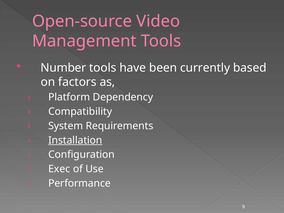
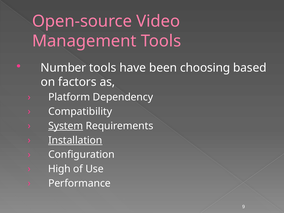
currently: currently -> choosing
System underline: none -> present
Exec: Exec -> High
